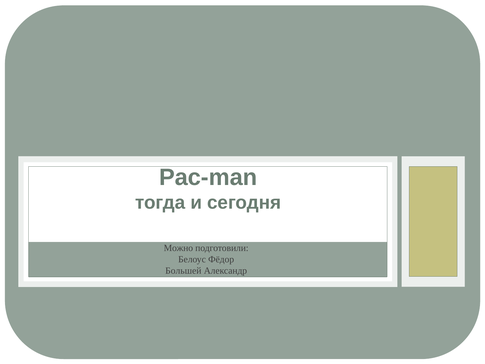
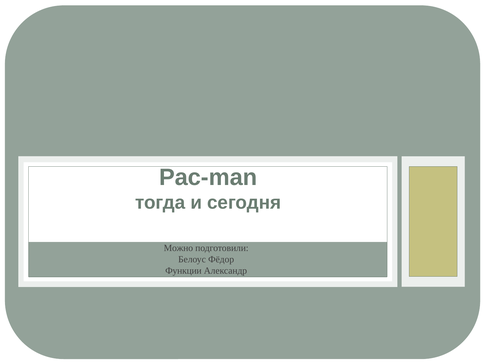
Большей: Большей -> Функции
